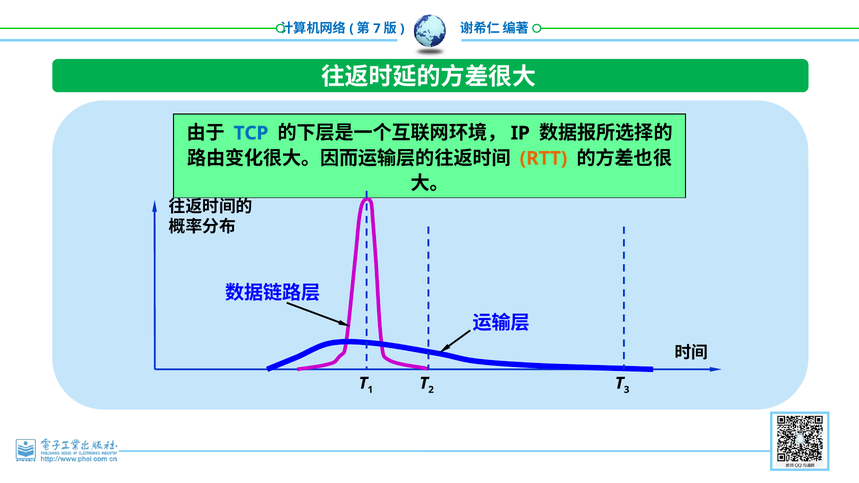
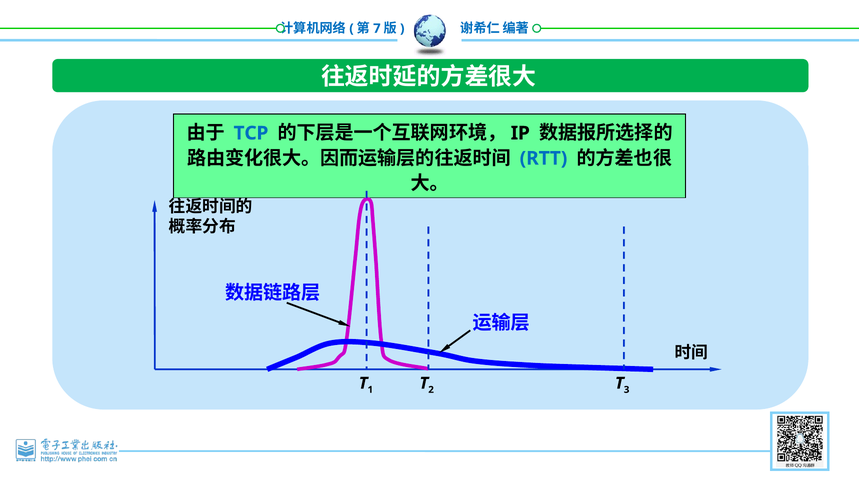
RTT colour: orange -> blue
